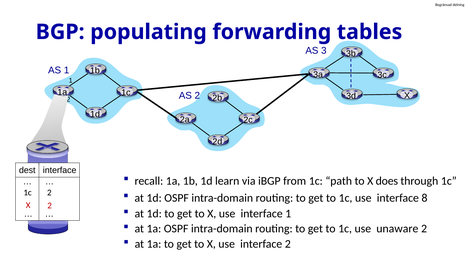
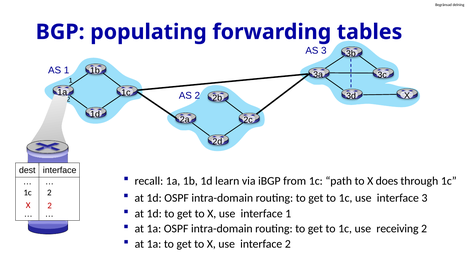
interface 8: 8 -> 3
unaware: unaware -> receiving
